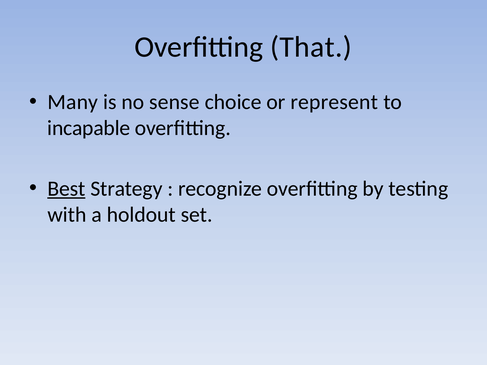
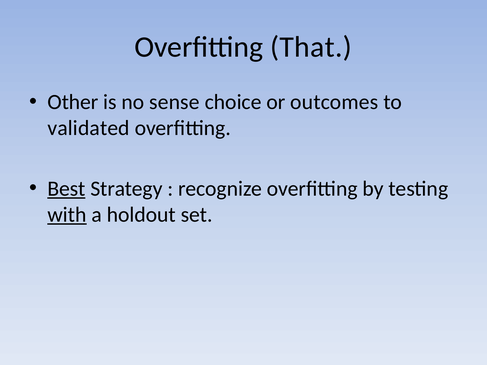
Many: Many -> Other
represent: represent -> outcomes
incapable: incapable -> validated
with underline: none -> present
